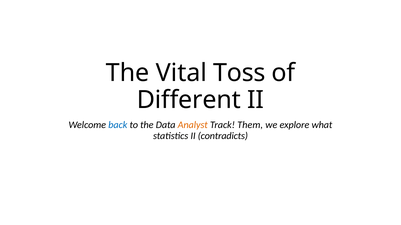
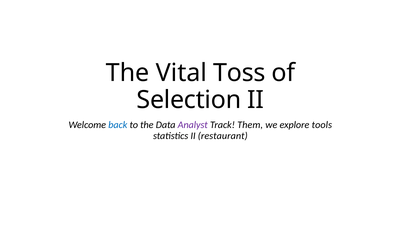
Different: Different -> Selection
Analyst colour: orange -> purple
what: what -> tools
contradicts: contradicts -> restaurant
